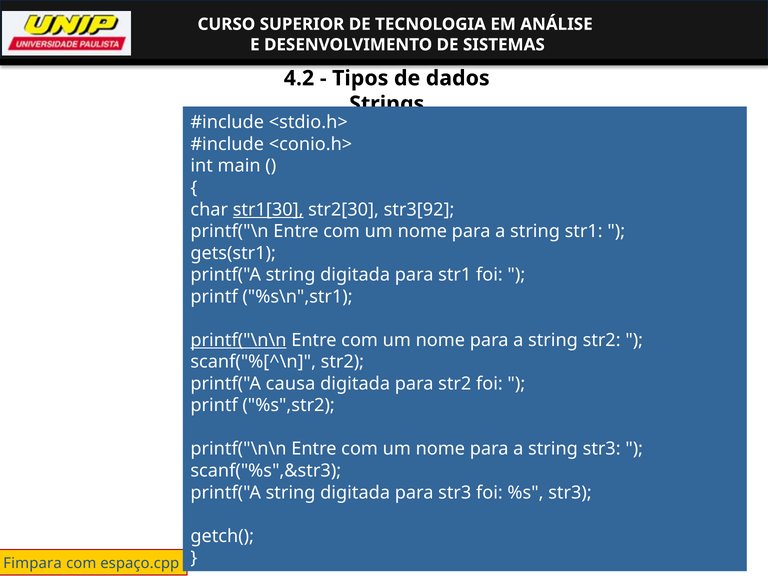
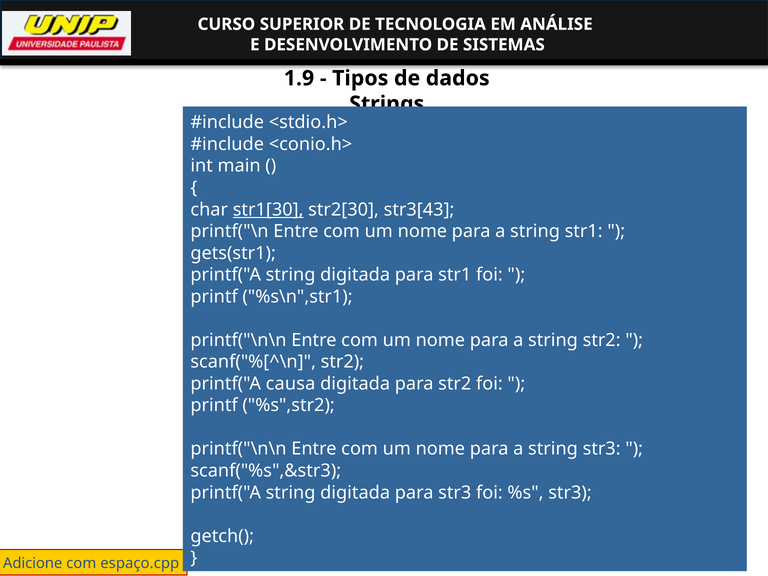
4.2: 4.2 -> 1.9
str3[92: str3[92 -> str3[43
printf("\n\n at (238, 340) underline: present -> none
Fimpara: Fimpara -> Adicione
